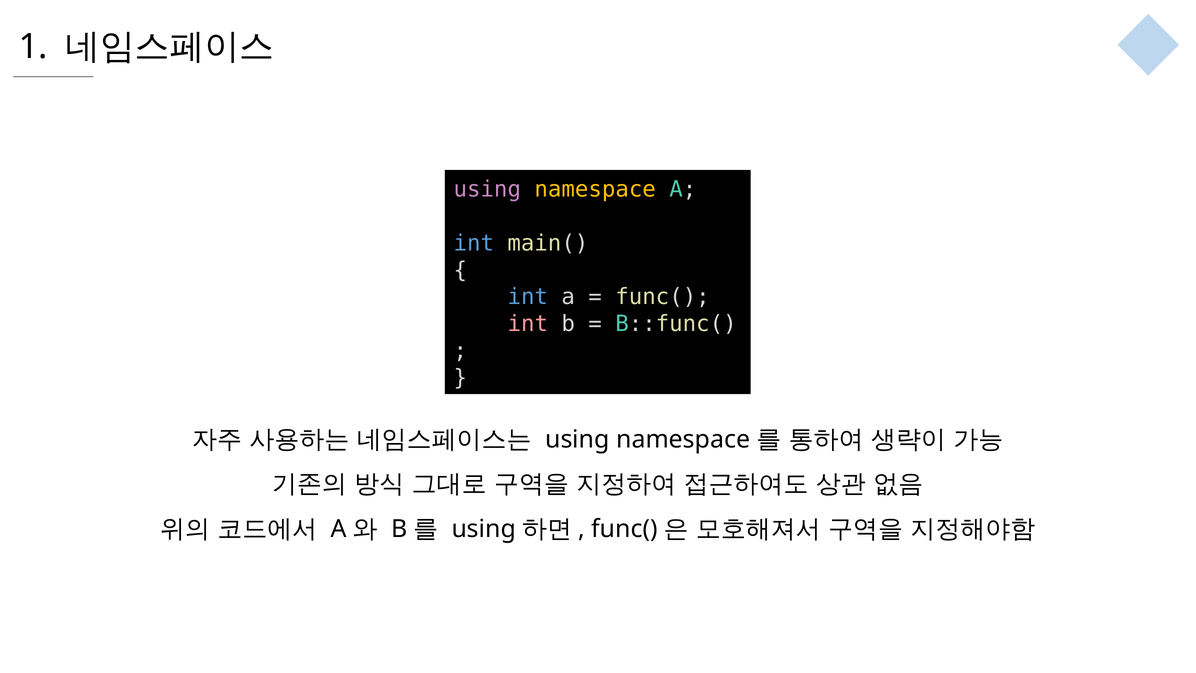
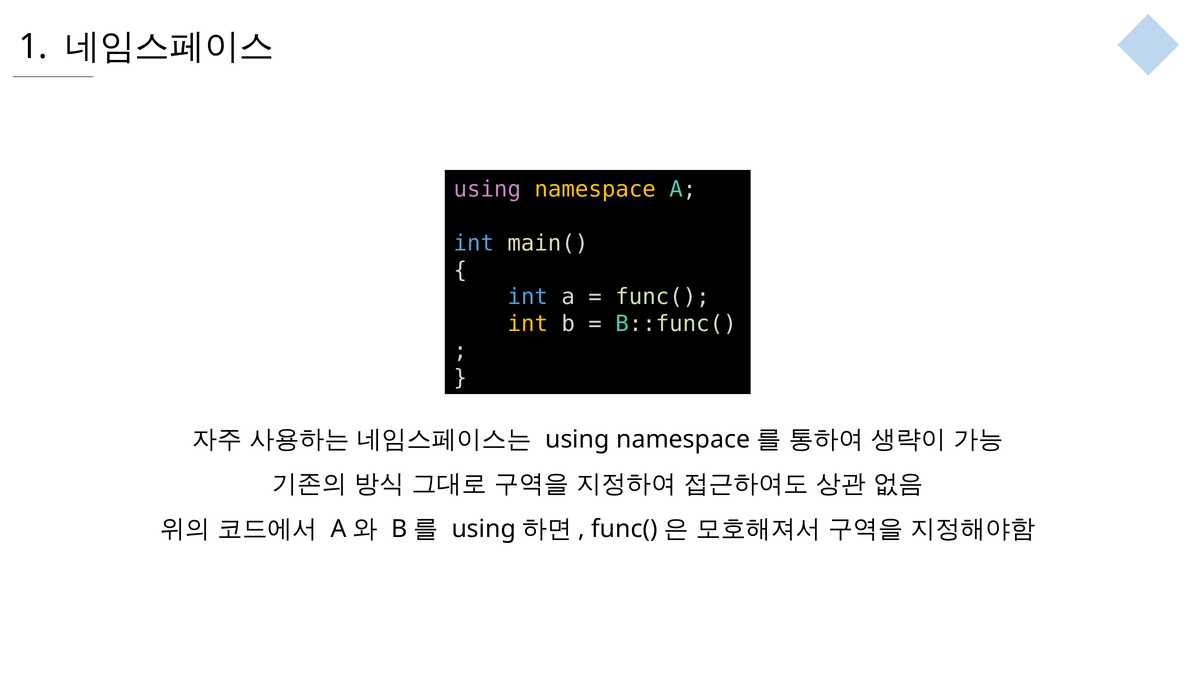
int at (528, 324) colour: pink -> yellow
